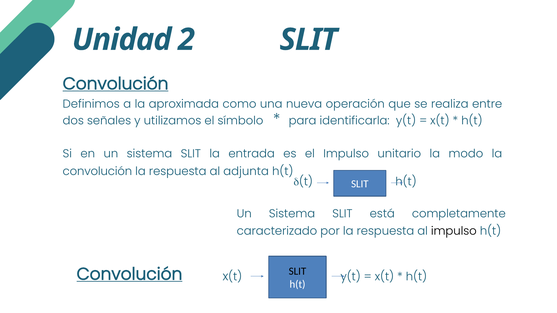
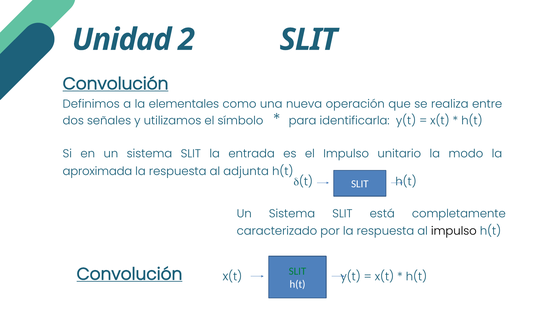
aproximada: aproximada -> elementales
convolución at (97, 171): convolución -> aproximada
SLIT at (297, 272) colour: black -> green
